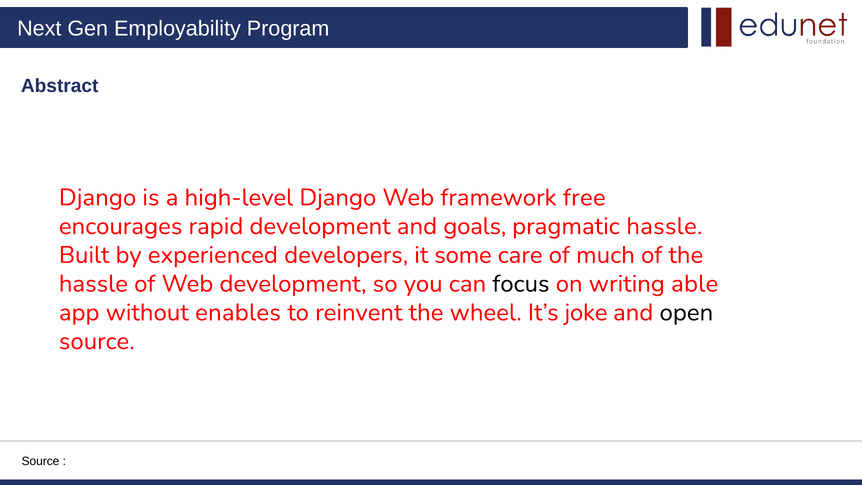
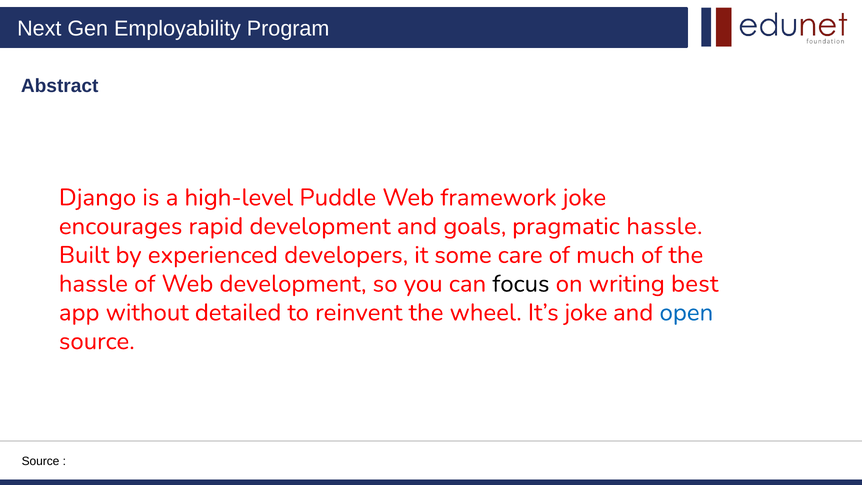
high-level Django: Django -> Puddle
framework free: free -> joke
able: able -> best
enables: enables -> detailed
open colour: black -> blue
